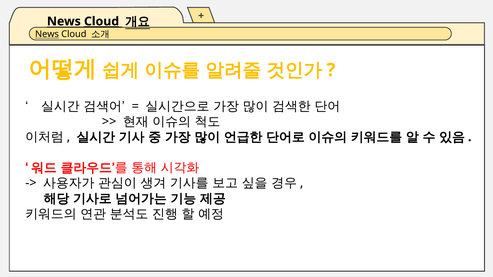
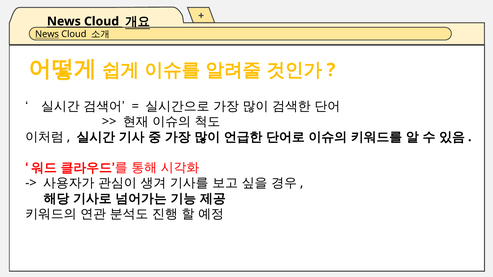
Cloud at (102, 21) underline: present -> none
